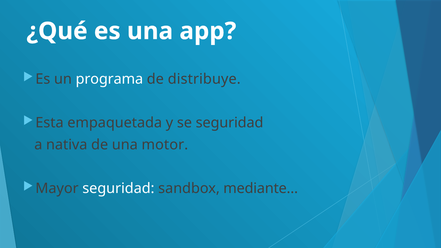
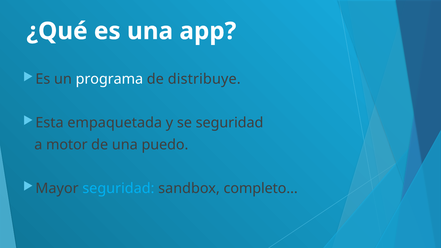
nativa: nativa -> motor
motor: motor -> puedo
seguridad at (118, 189) colour: white -> light blue
mediante…: mediante… -> completo…
